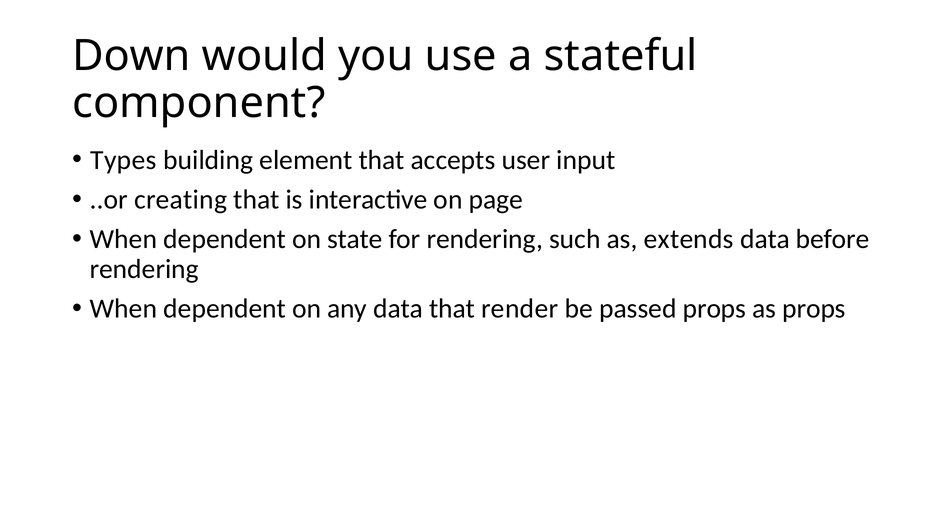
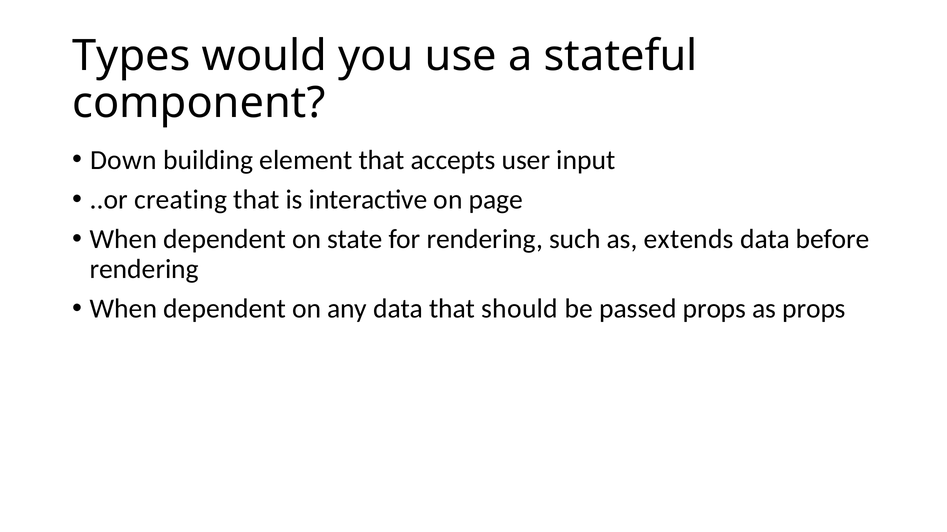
Down: Down -> Types
Types: Types -> Down
render: render -> should
